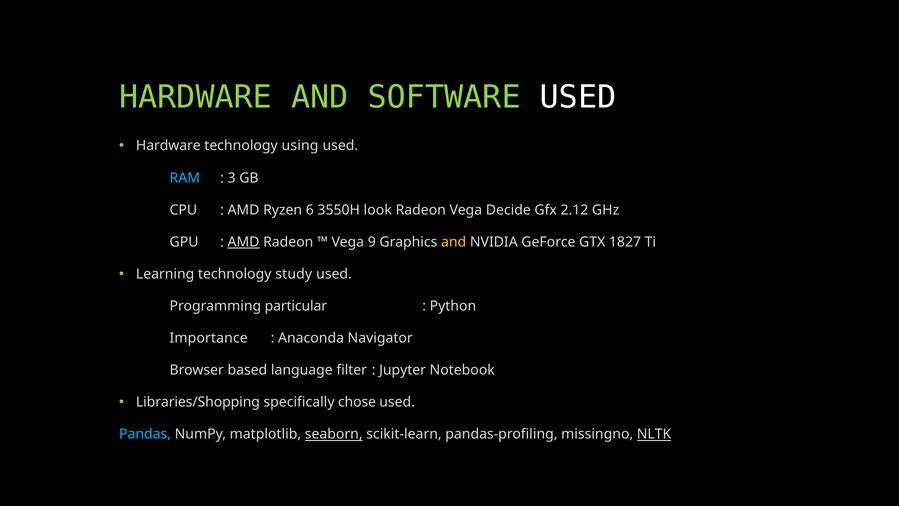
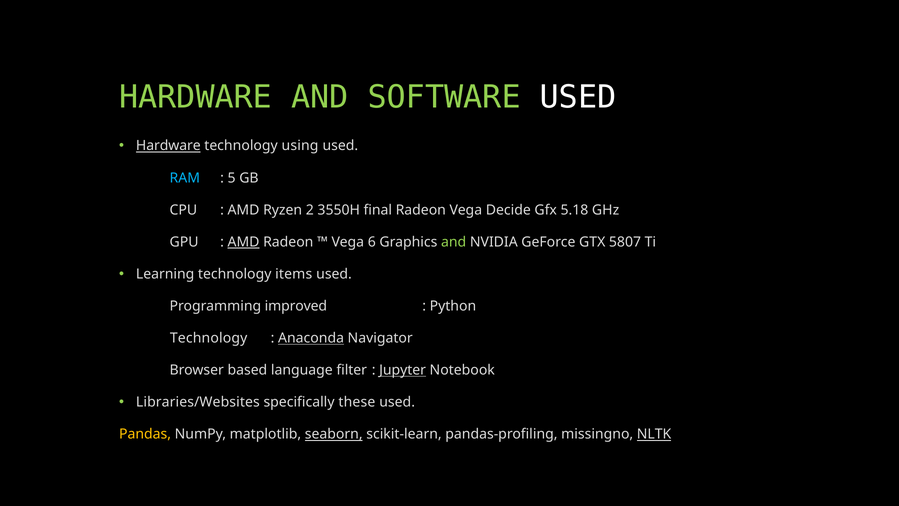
Hardware at (168, 146) underline: none -> present
3: 3 -> 5
6: 6 -> 2
look: look -> final
2.12: 2.12 -> 5.18
9: 9 -> 6
and at (454, 242) colour: yellow -> light green
1827: 1827 -> 5807
study: study -> items
particular: particular -> improved
Importance at (209, 338): Importance -> Technology
Anaconda underline: none -> present
Jupyter underline: none -> present
Libraries/Shopping: Libraries/Shopping -> Libraries/Websites
chose: chose -> these
Pandas colour: light blue -> yellow
